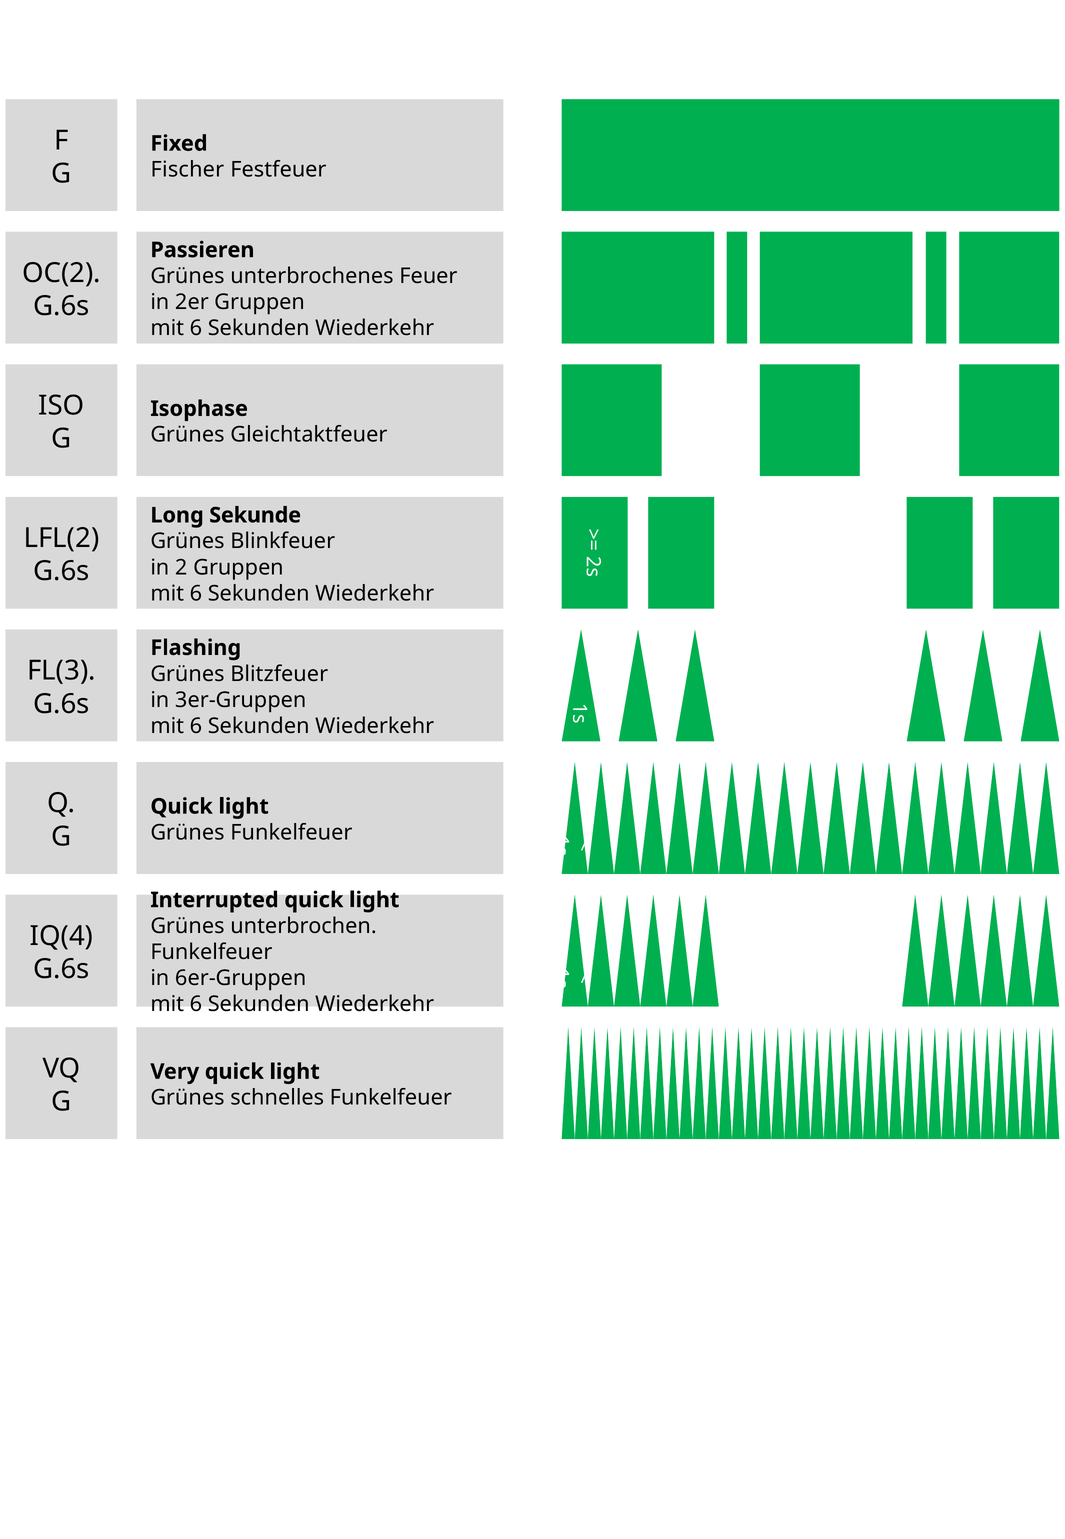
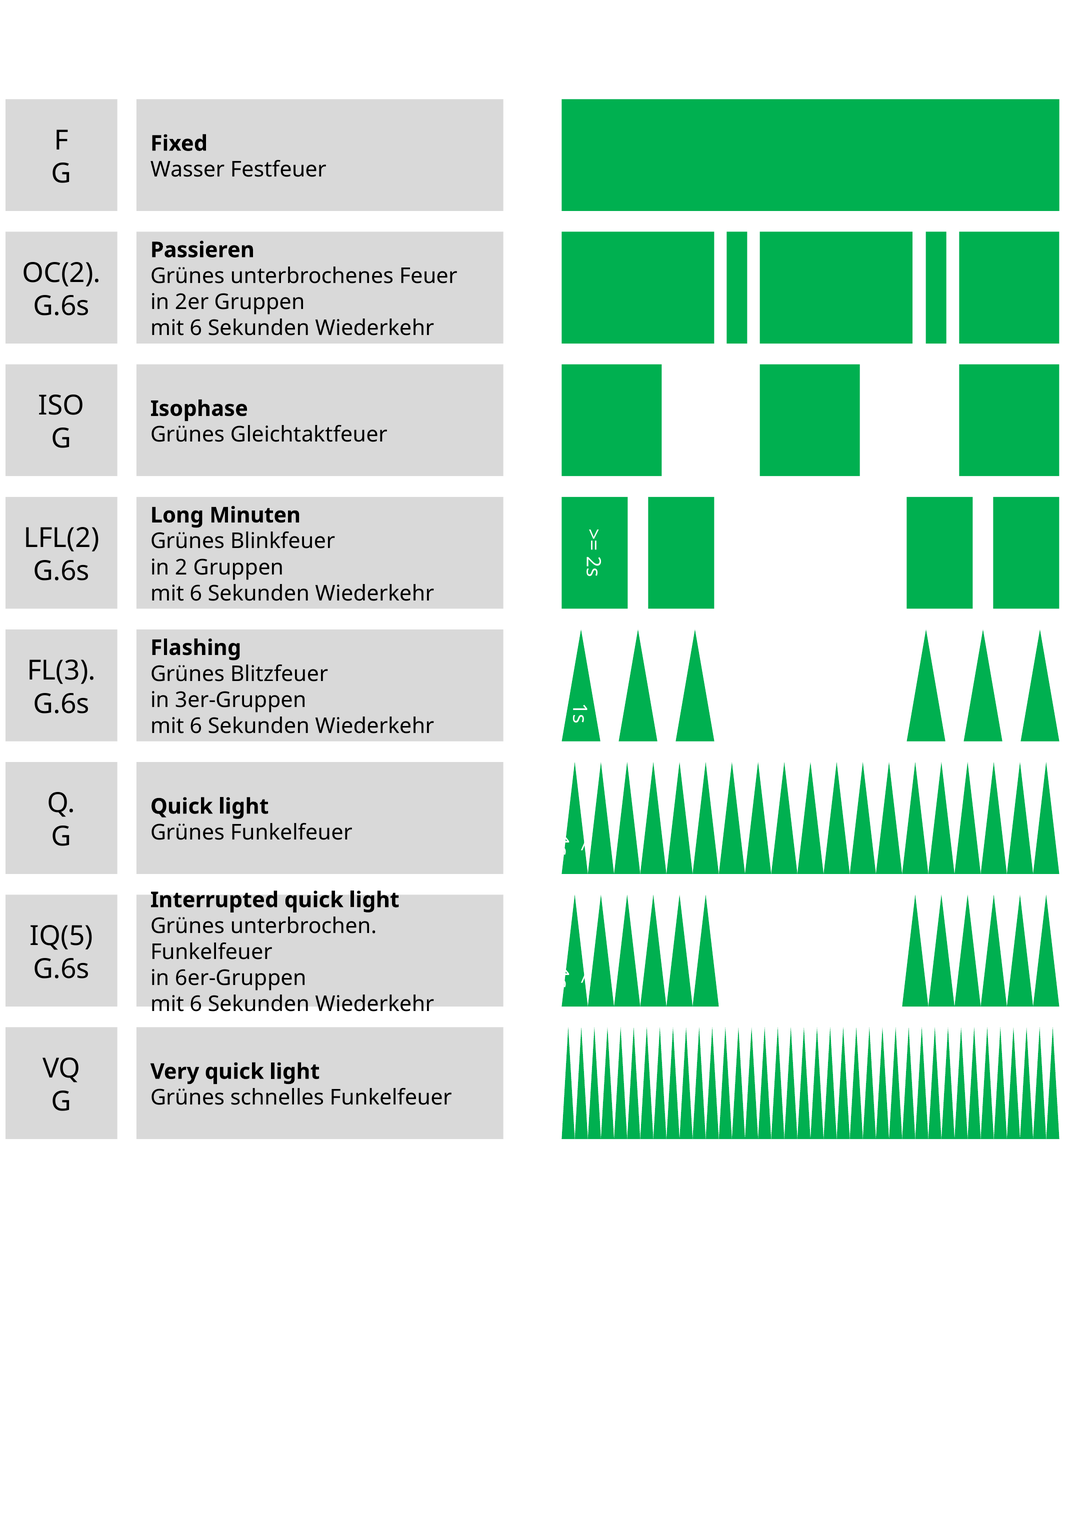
Fischer: Fischer -> Wasser
Sekunde: Sekunde -> Minuten
IQ(4: IQ(4 -> IQ(5
